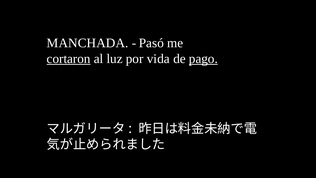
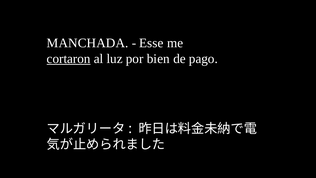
Pasó: Pasó -> Esse
vida: vida -> bien
pago underline: present -> none
